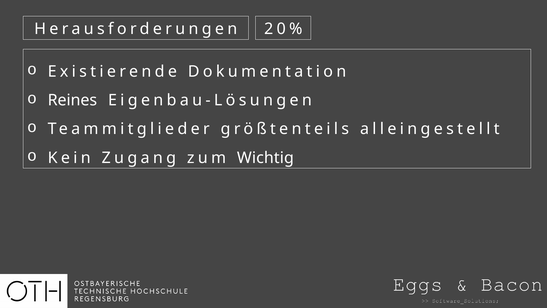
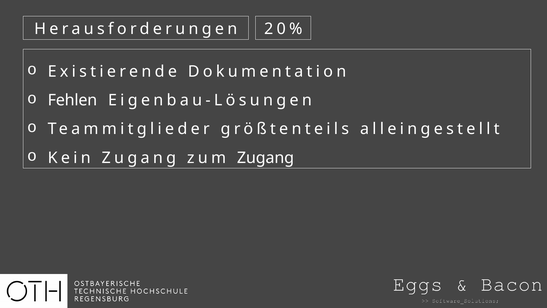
Reines: Reines -> Fehlen
zum Wichtig: Wichtig -> Zugang
